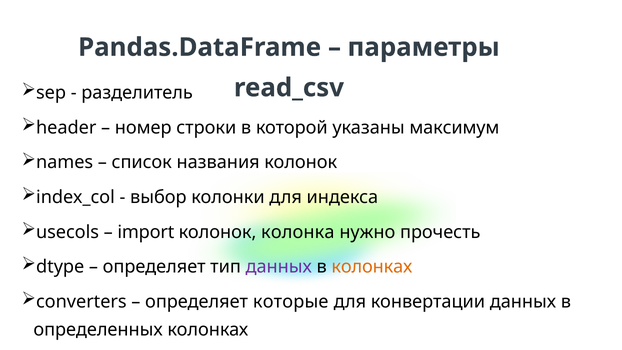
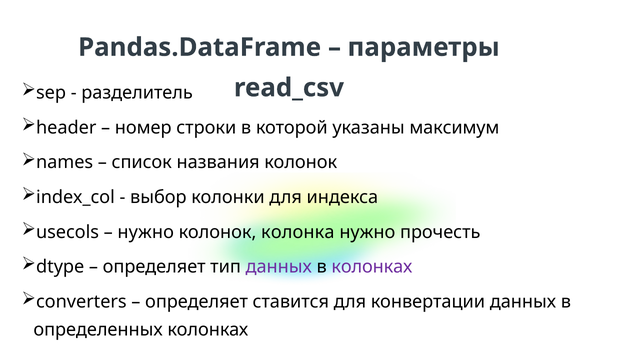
import at (146, 232): import -> нужно
колонках at (372, 267) colour: orange -> purple
которые: которые -> ставится
